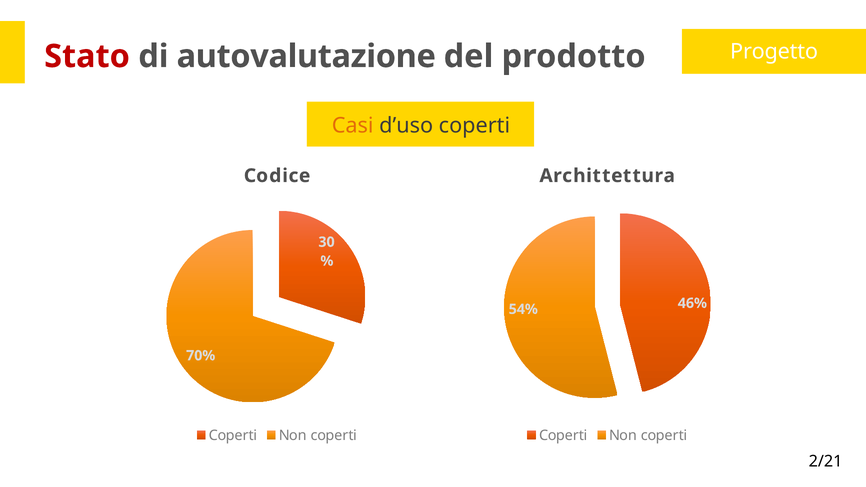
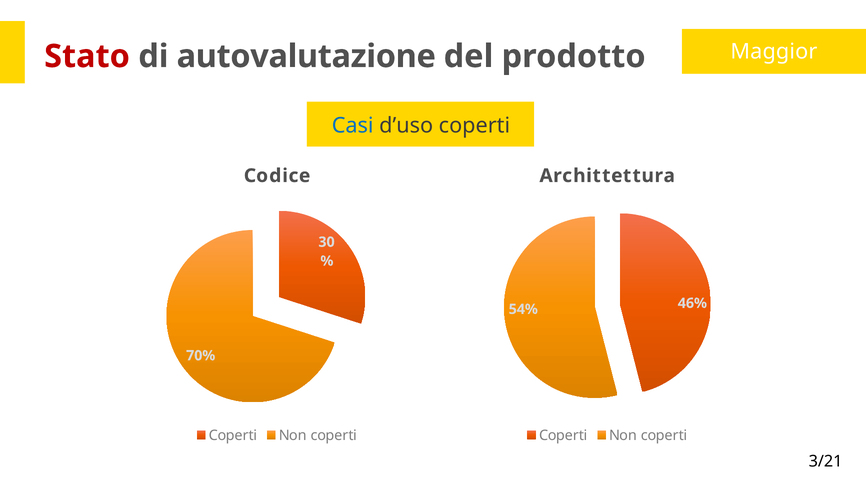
Progetto: Progetto -> Maggior
Casi colour: orange -> blue
2/21: 2/21 -> 3/21
